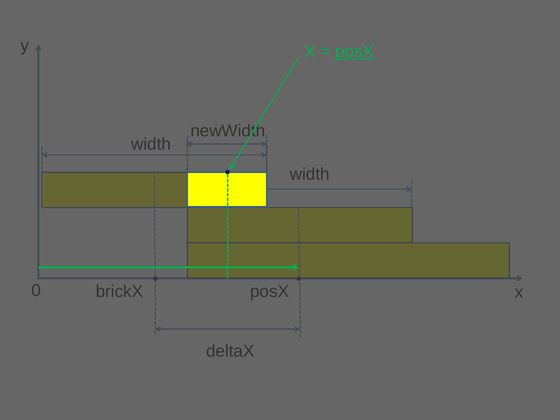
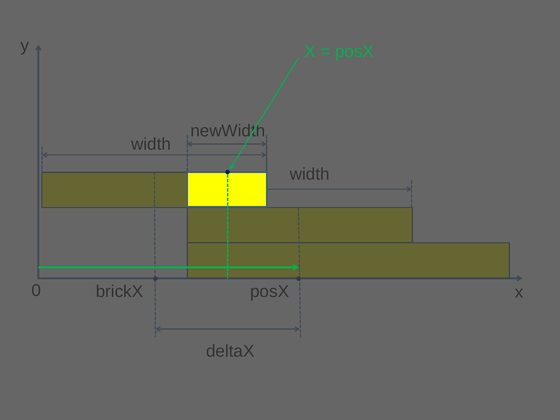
posX at (355, 52) underline: present -> none
